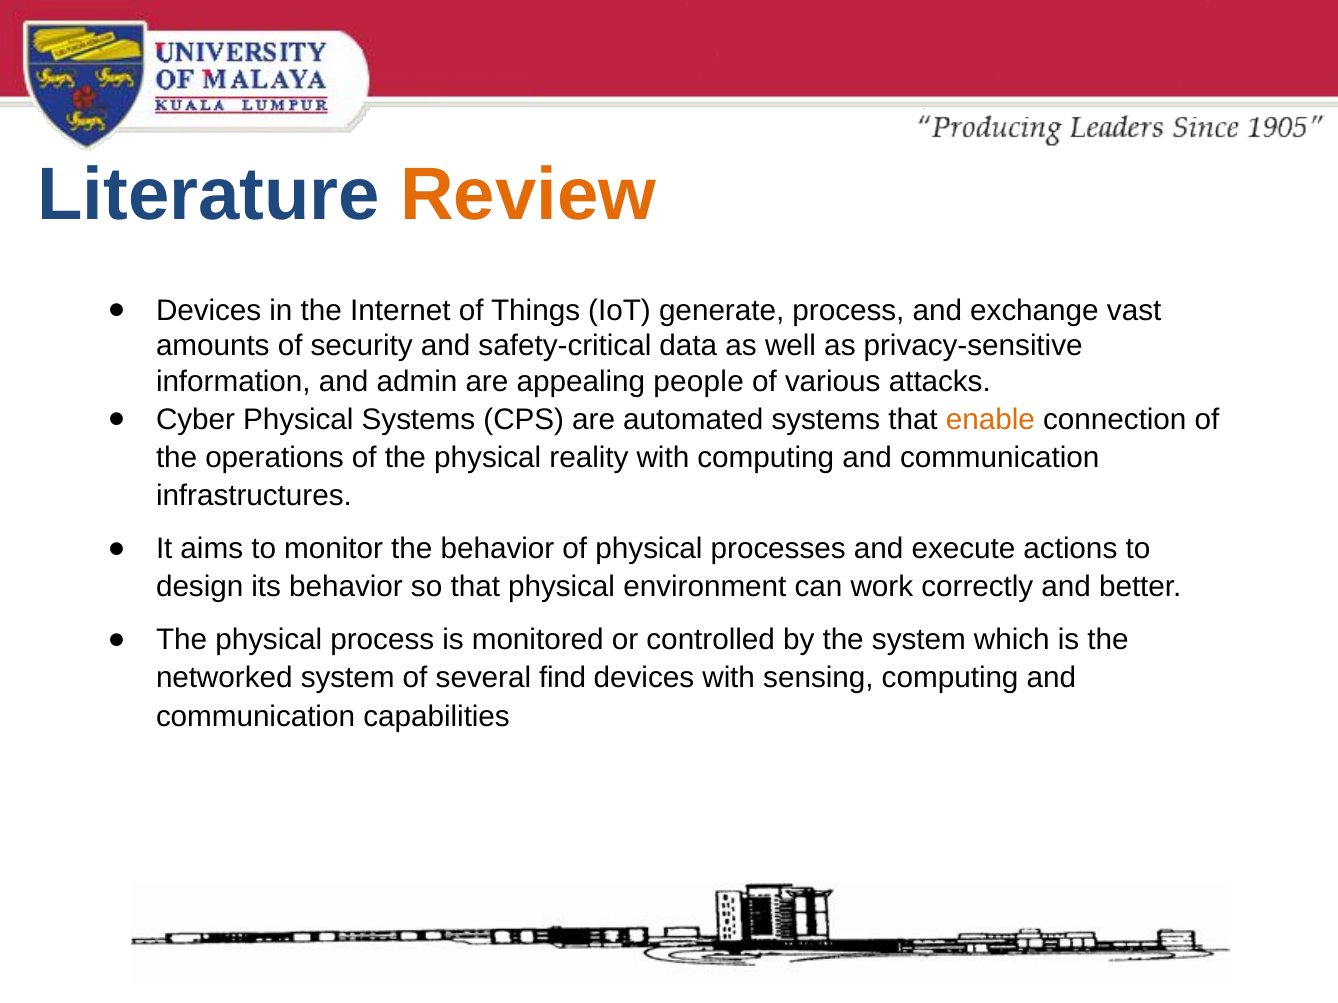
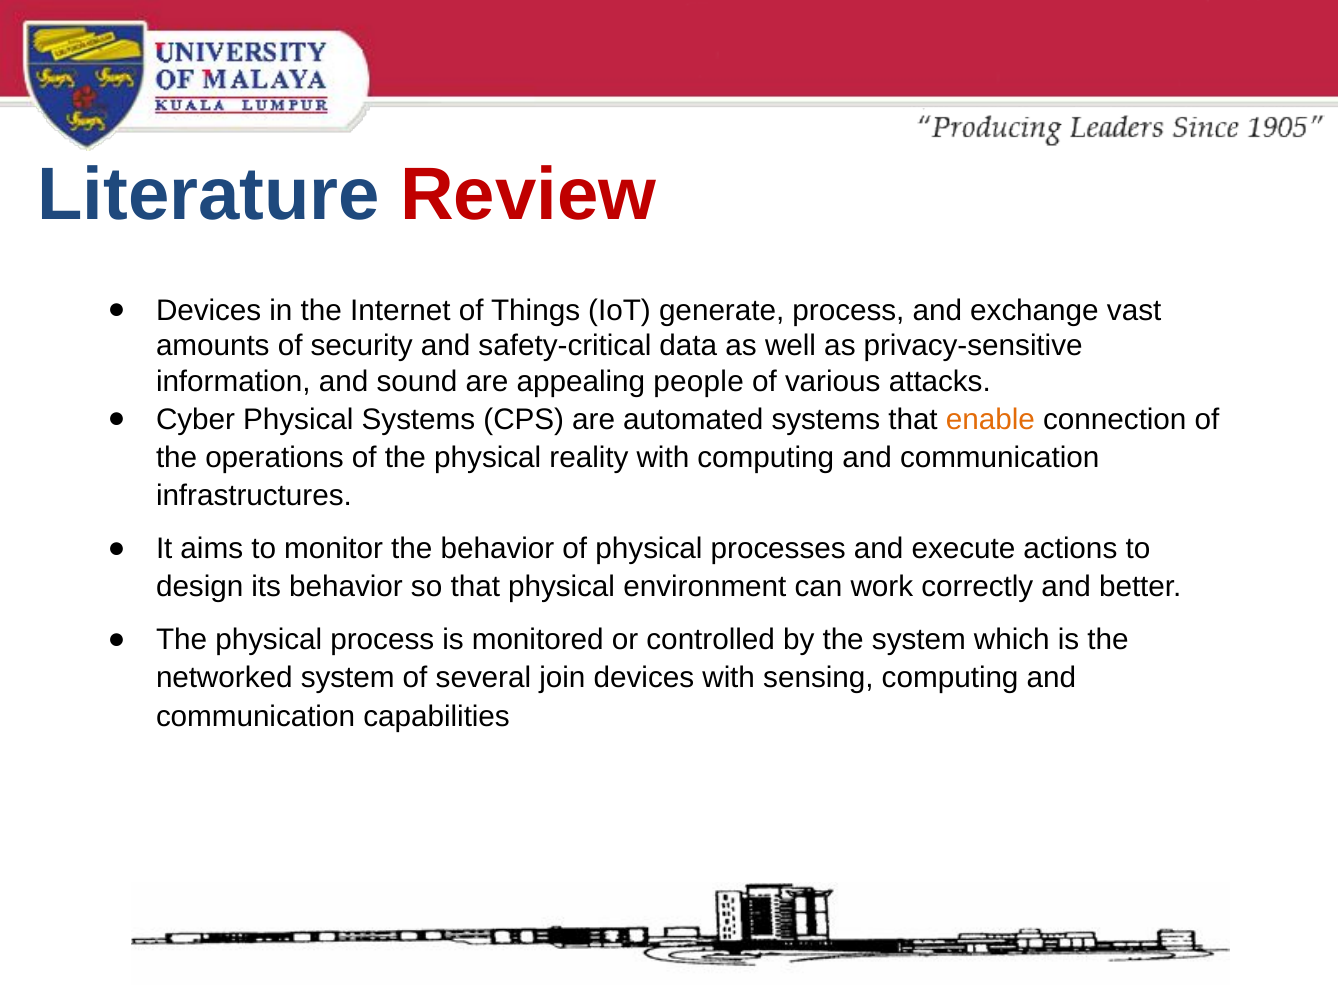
Review colour: orange -> red
admin: admin -> sound
find: find -> join
